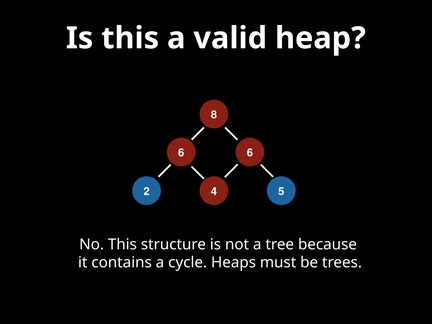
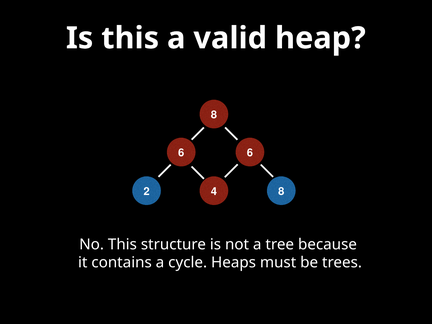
5 at (281, 191): 5 -> 8
